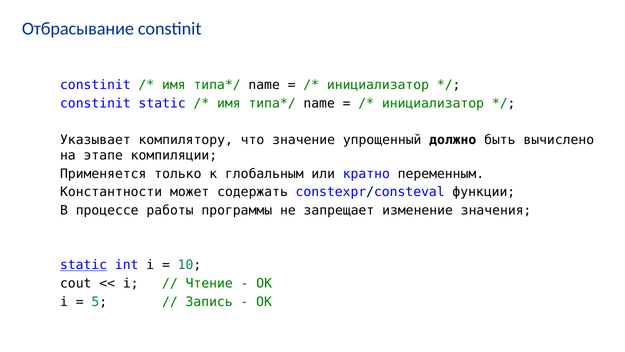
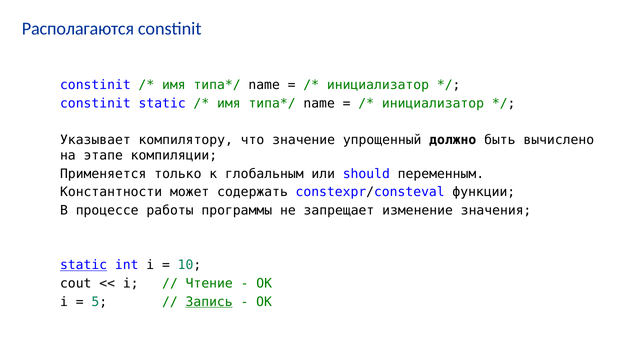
Отбрасывание: Отбрасывание -> Располагаются
кратно: кратно -> should
Запись underline: none -> present
